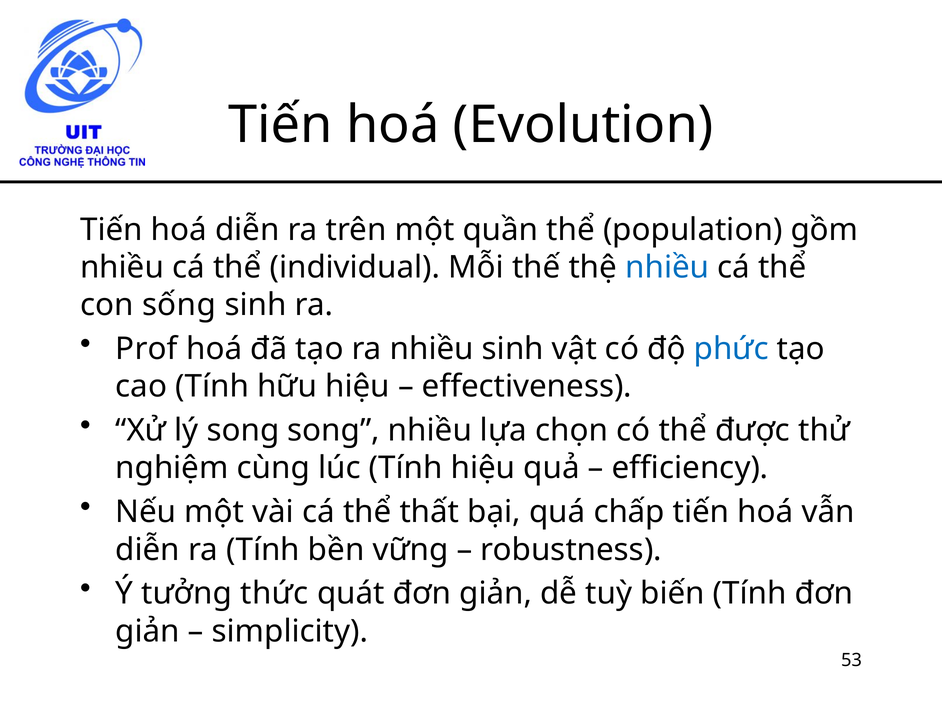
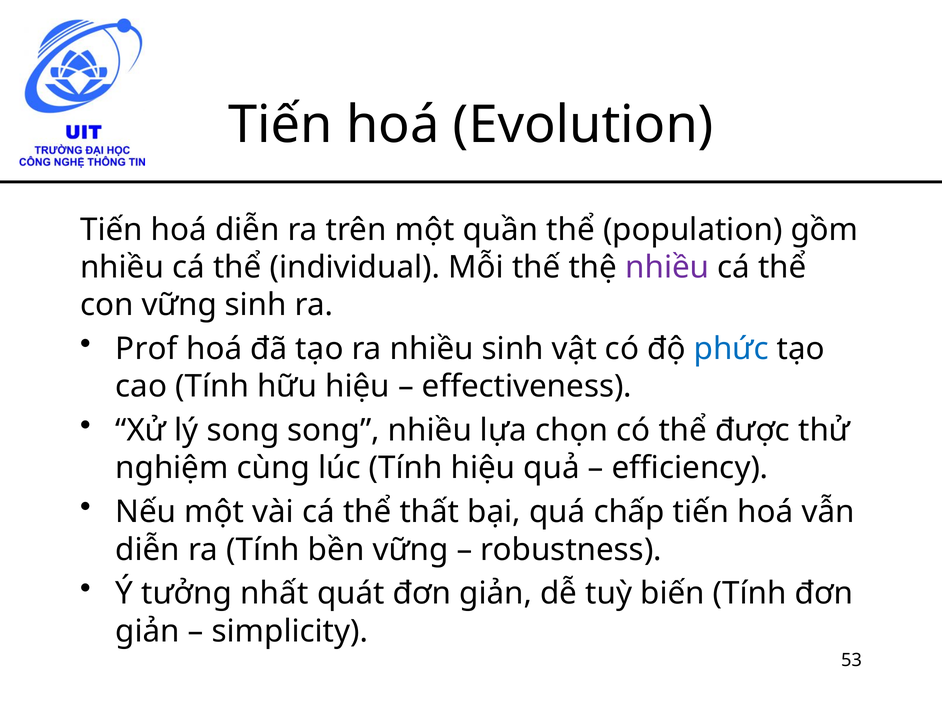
nhiều at (667, 268) colour: blue -> purple
con sống: sống -> vững
thức: thức -> nhất
